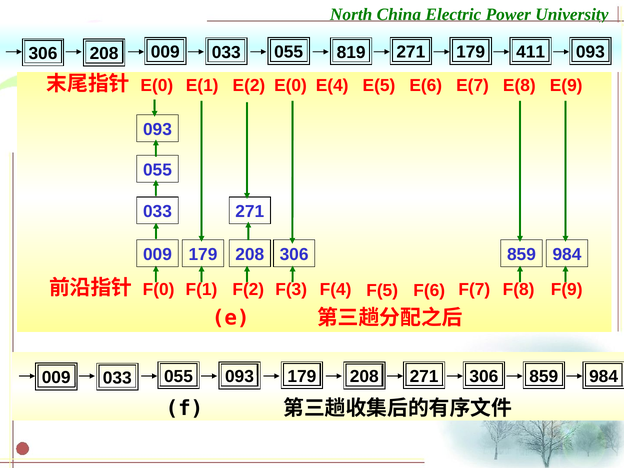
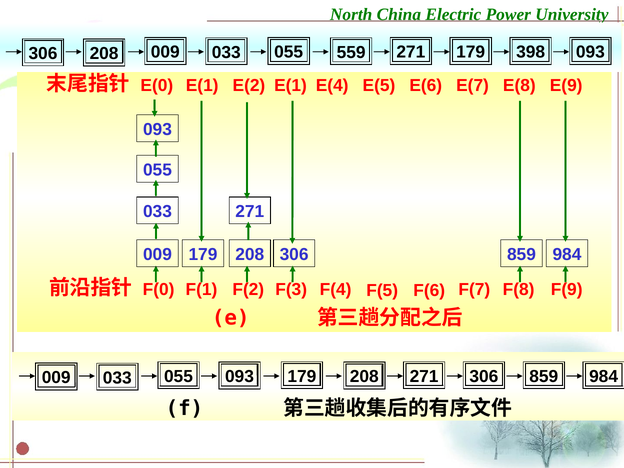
411: 411 -> 398
819: 819 -> 559
E(0 at (291, 86): E(0 -> E(1
